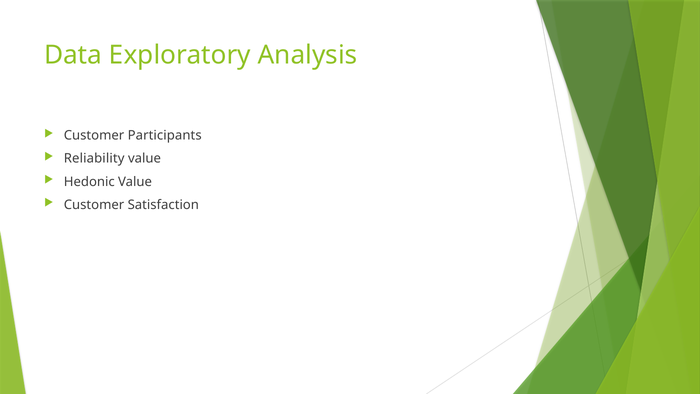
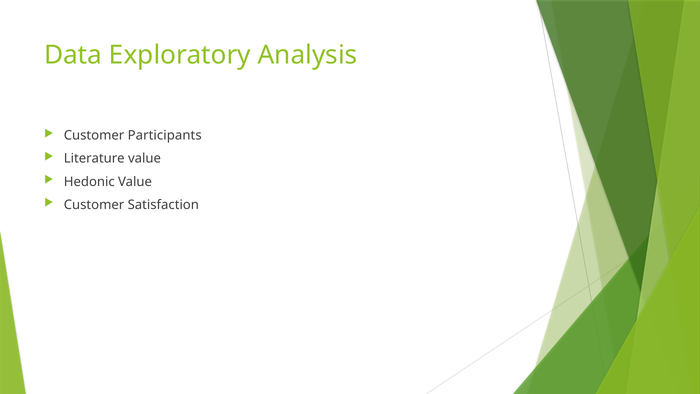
Reliability: Reliability -> Literature
